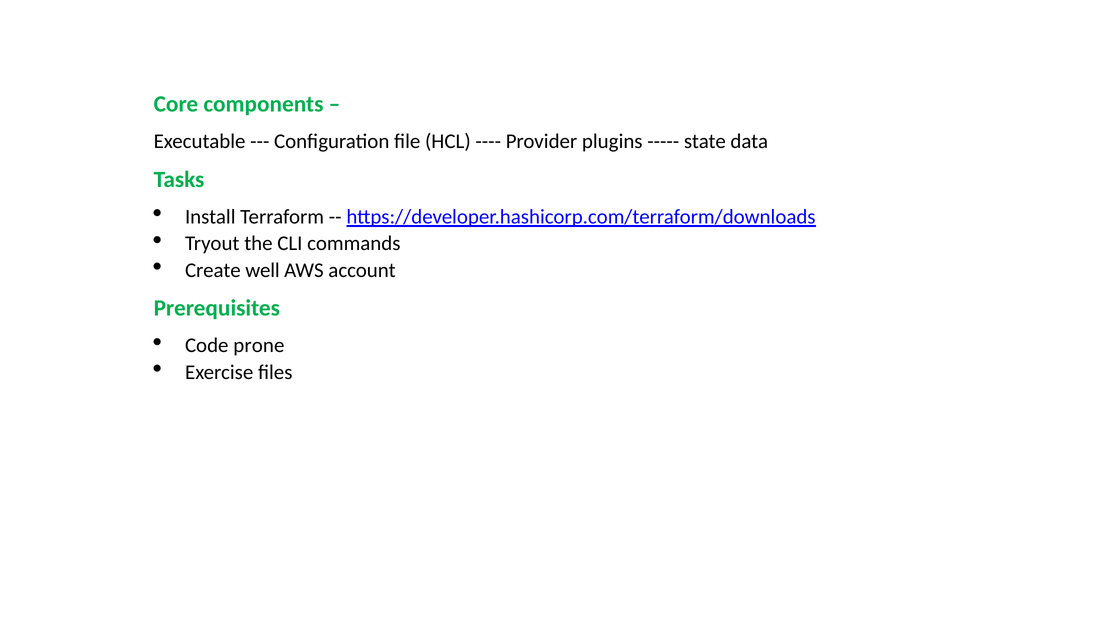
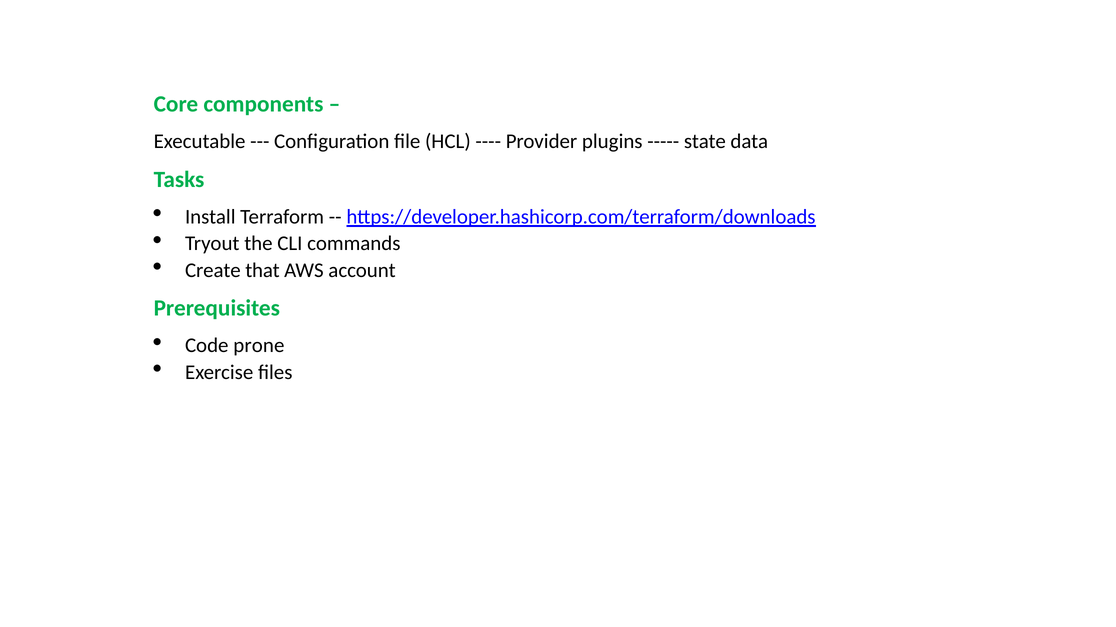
well: well -> that
